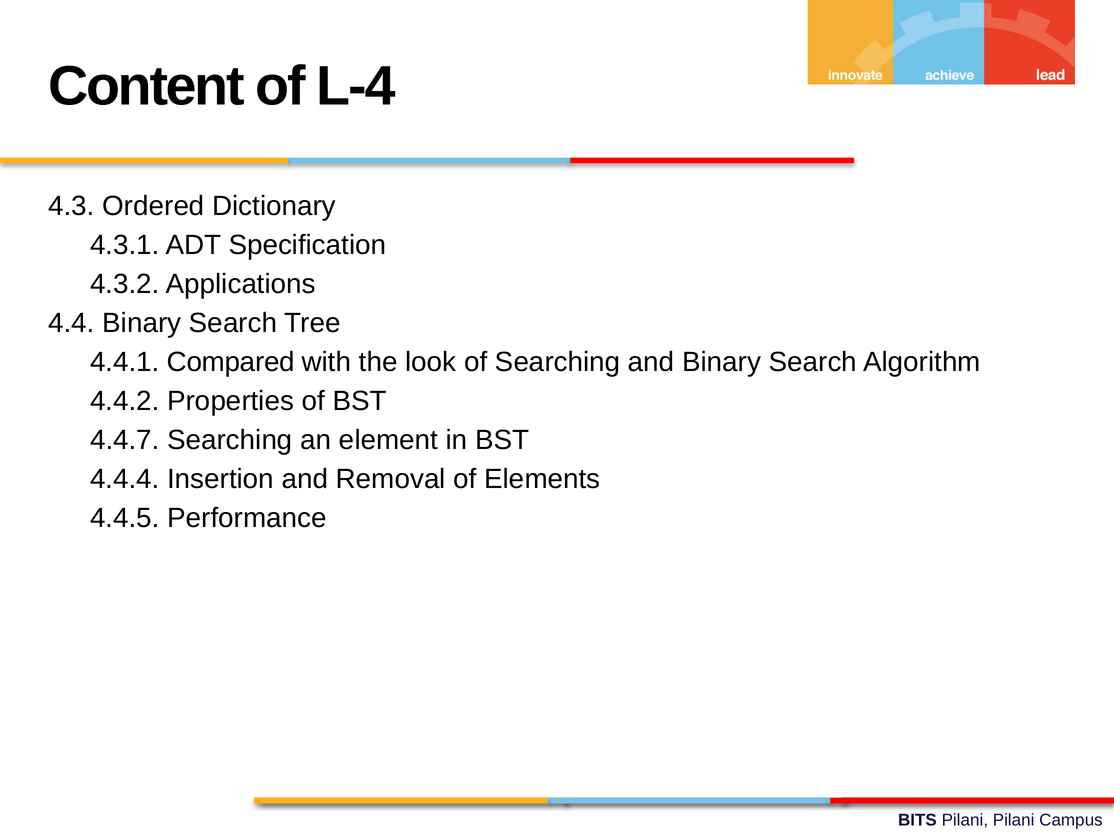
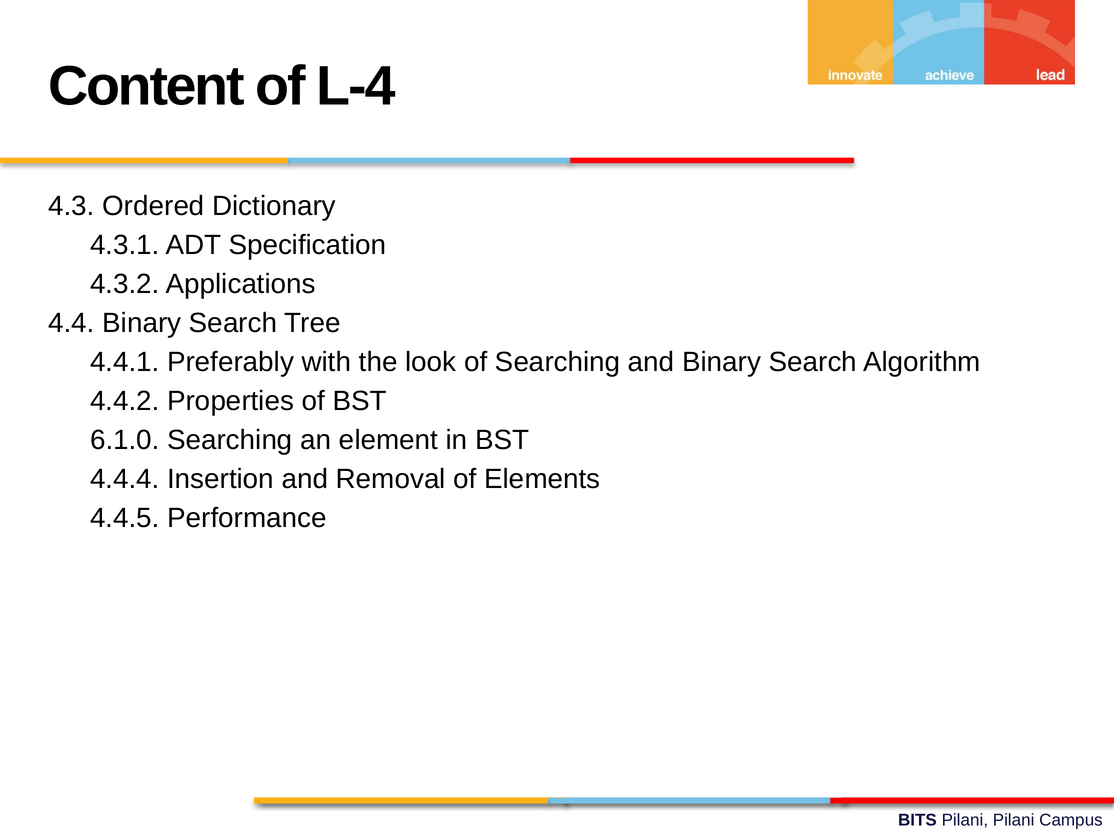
Compared: Compared -> Preferably
4.4.7: 4.4.7 -> 6.1.0
